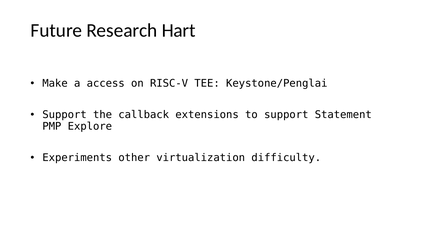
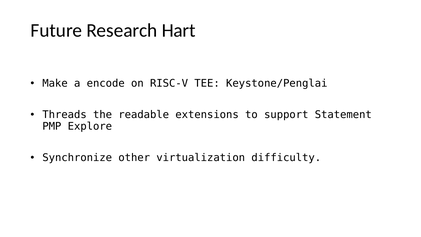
access: access -> encode
Support at (65, 115): Support -> Threads
callback: callback -> readable
Experiments: Experiments -> Synchronize
